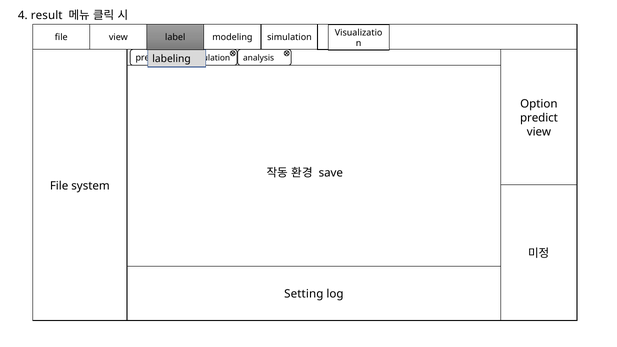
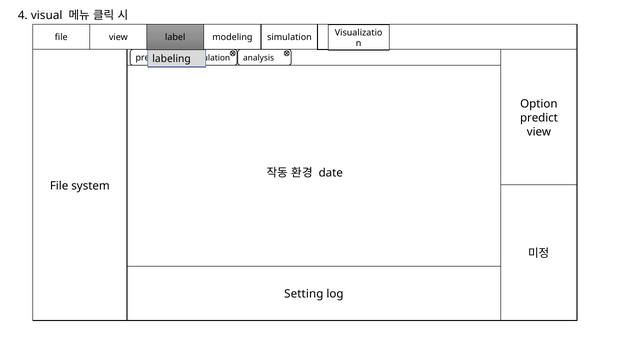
4 result: result -> visual
save: save -> date
